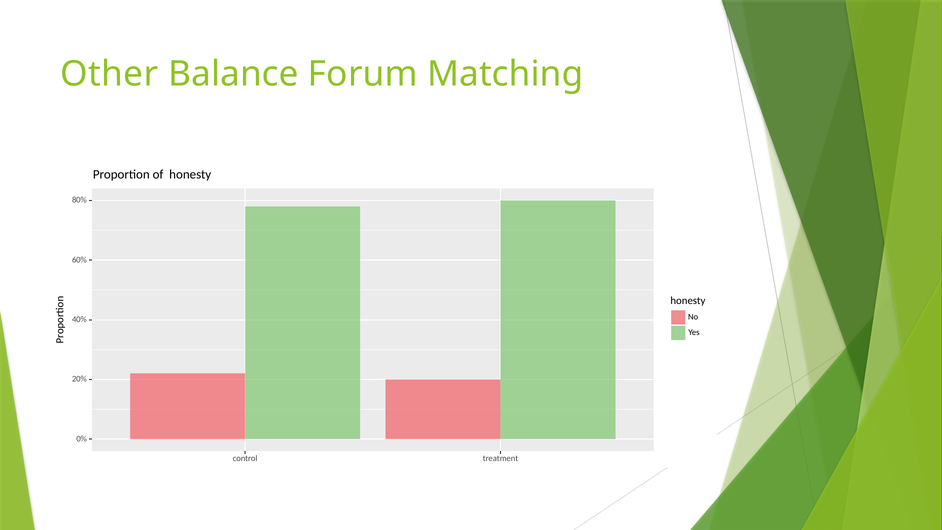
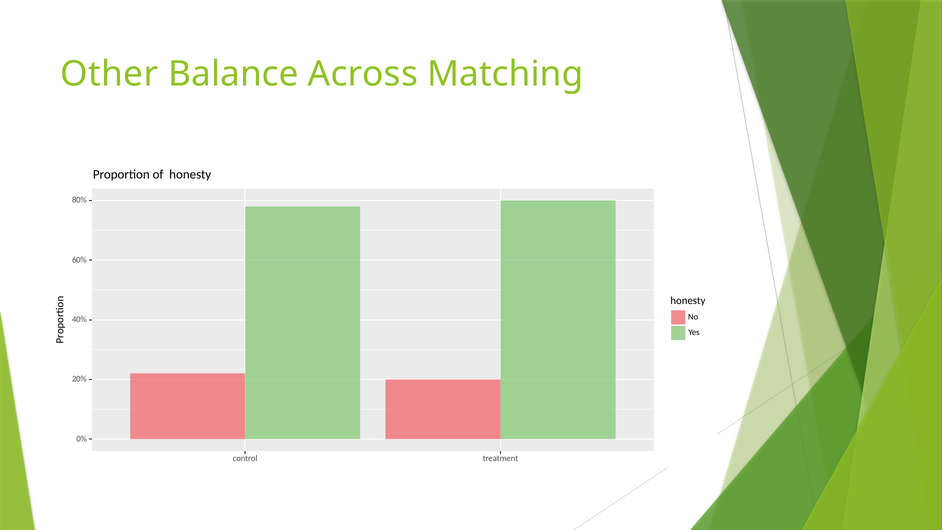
Forum: Forum -> Across
